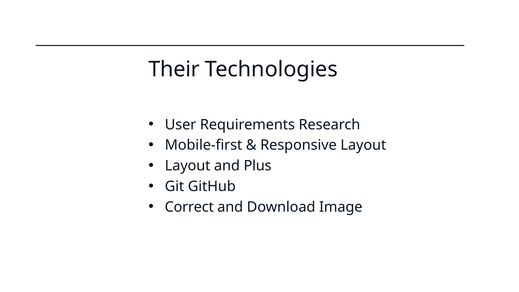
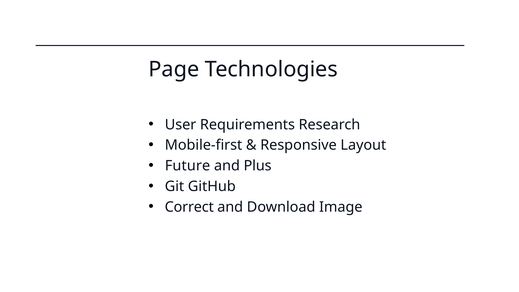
Their: Their -> Page
Layout at (188, 166): Layout -> Future
